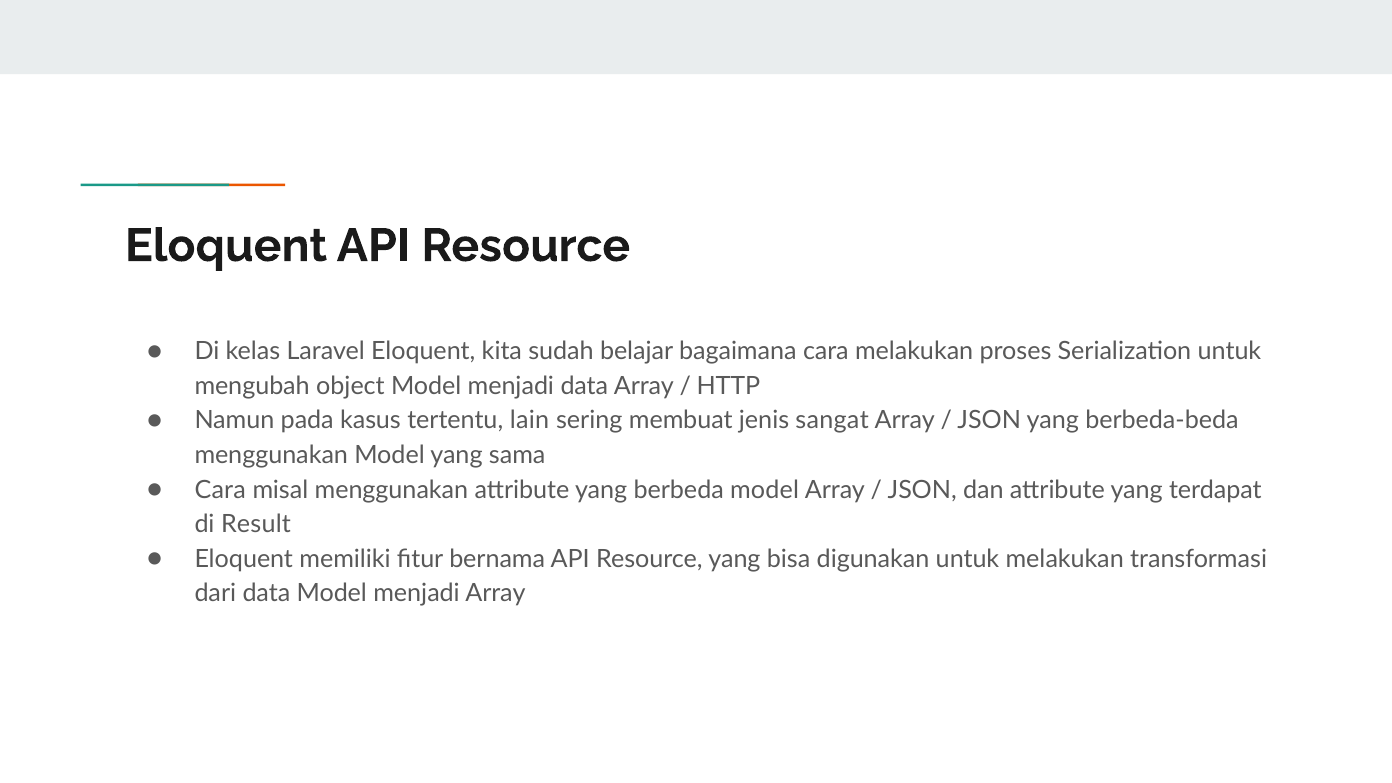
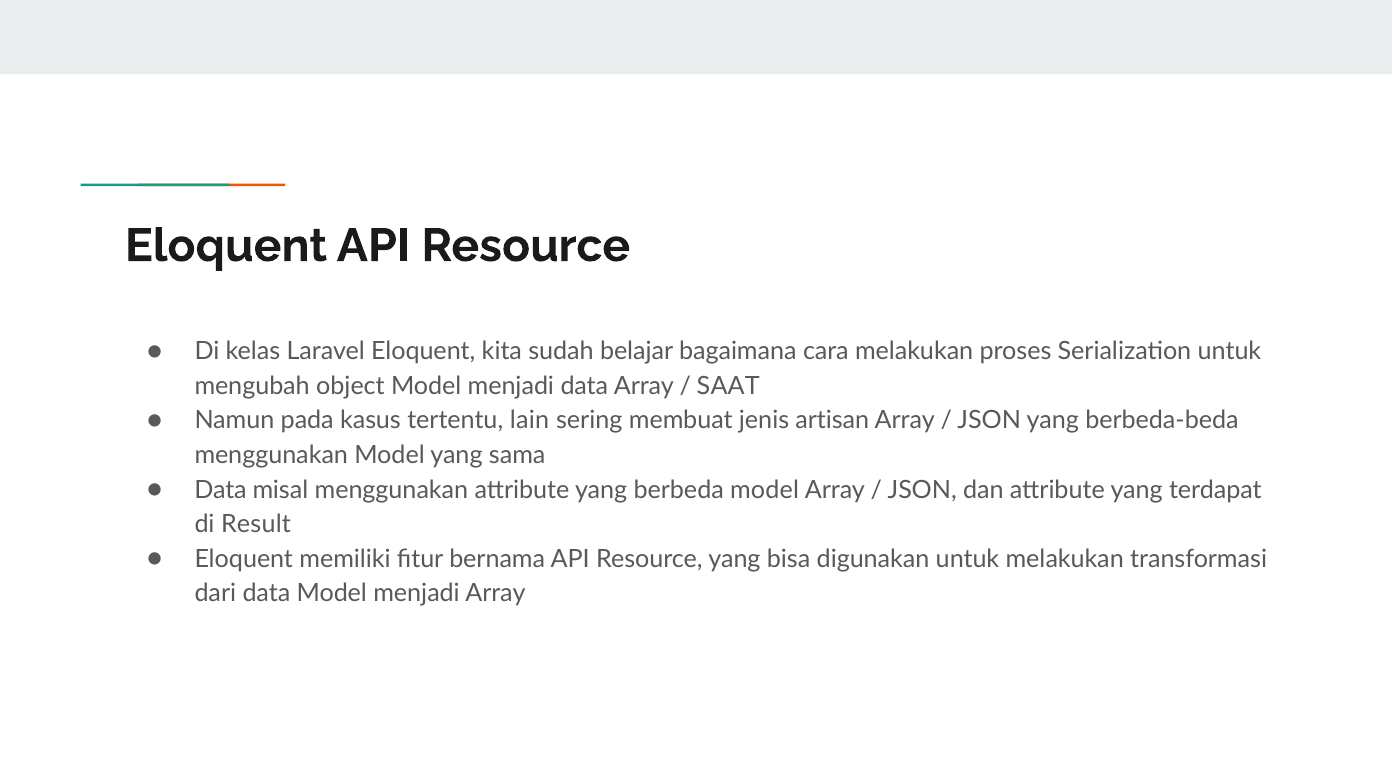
HTTP: HTTP -> SAAT
sangat: sangat -> artisan
Cara at (220, 490): Cara -> Data
